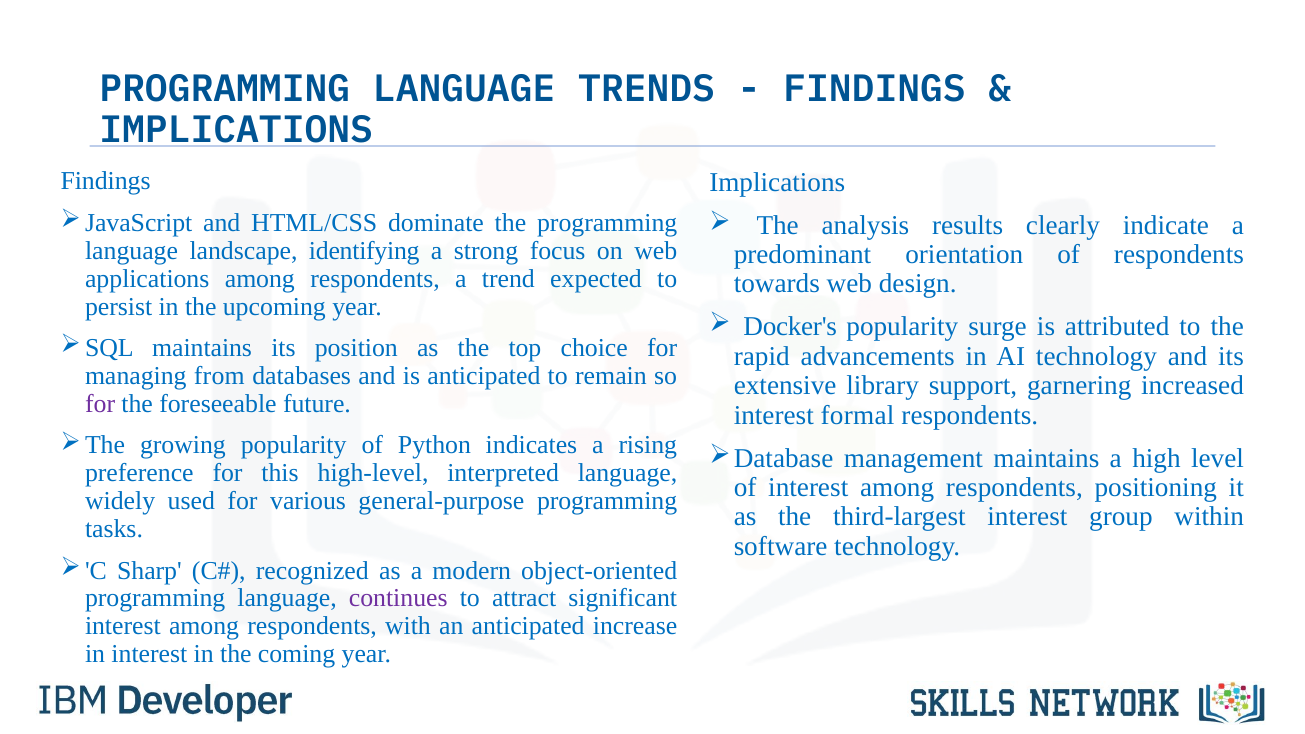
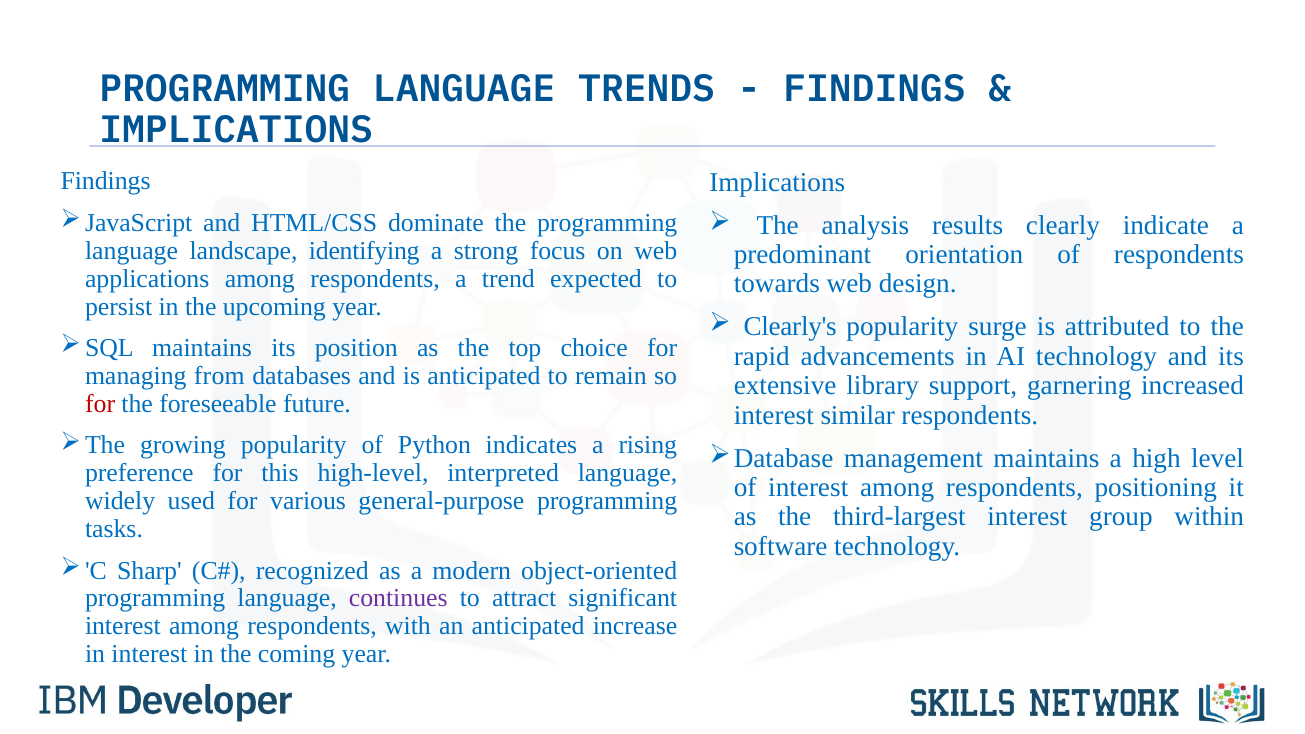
Docker's: Docker's -> Clearly's
for at (100, 404) colour: purple -> red
formal: formal -> similar
